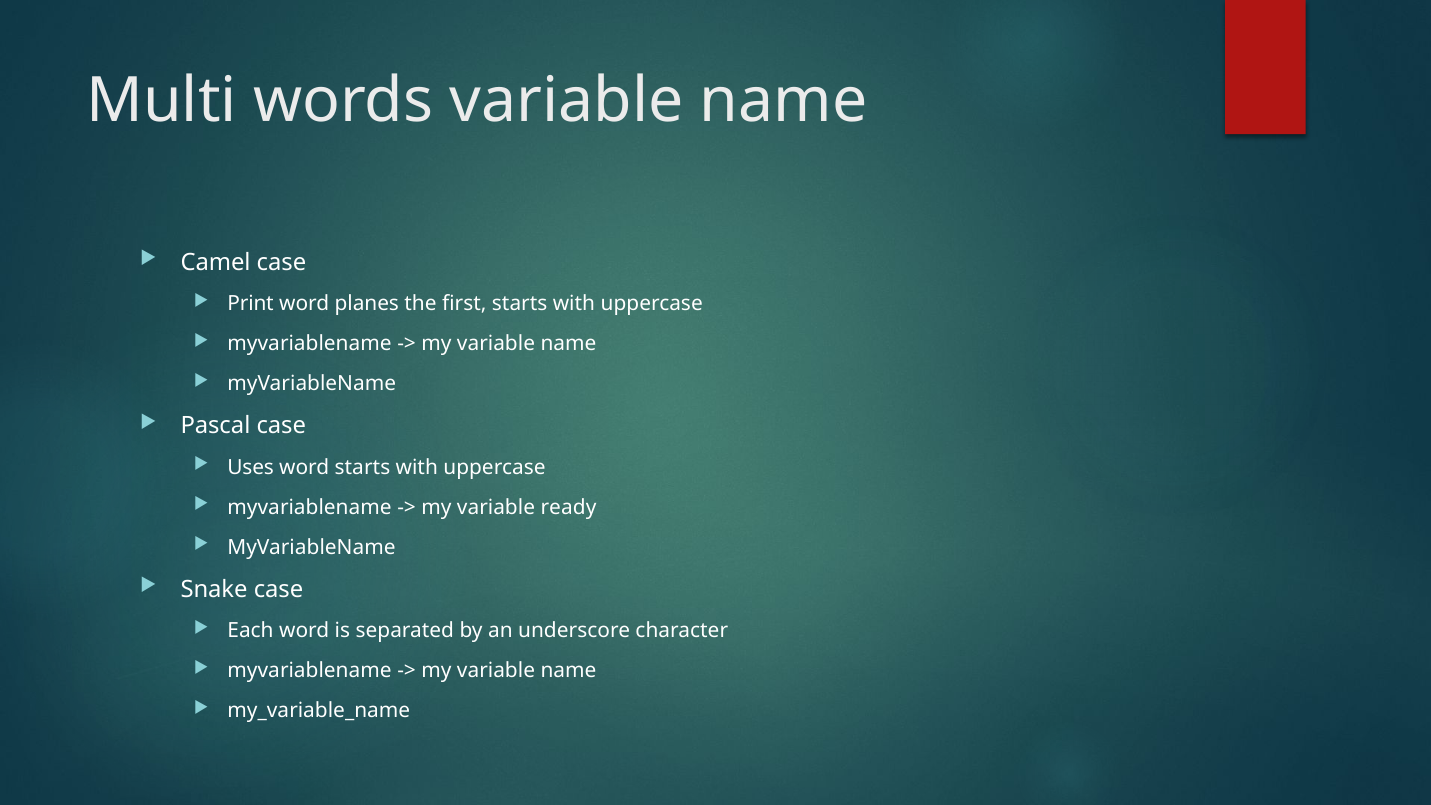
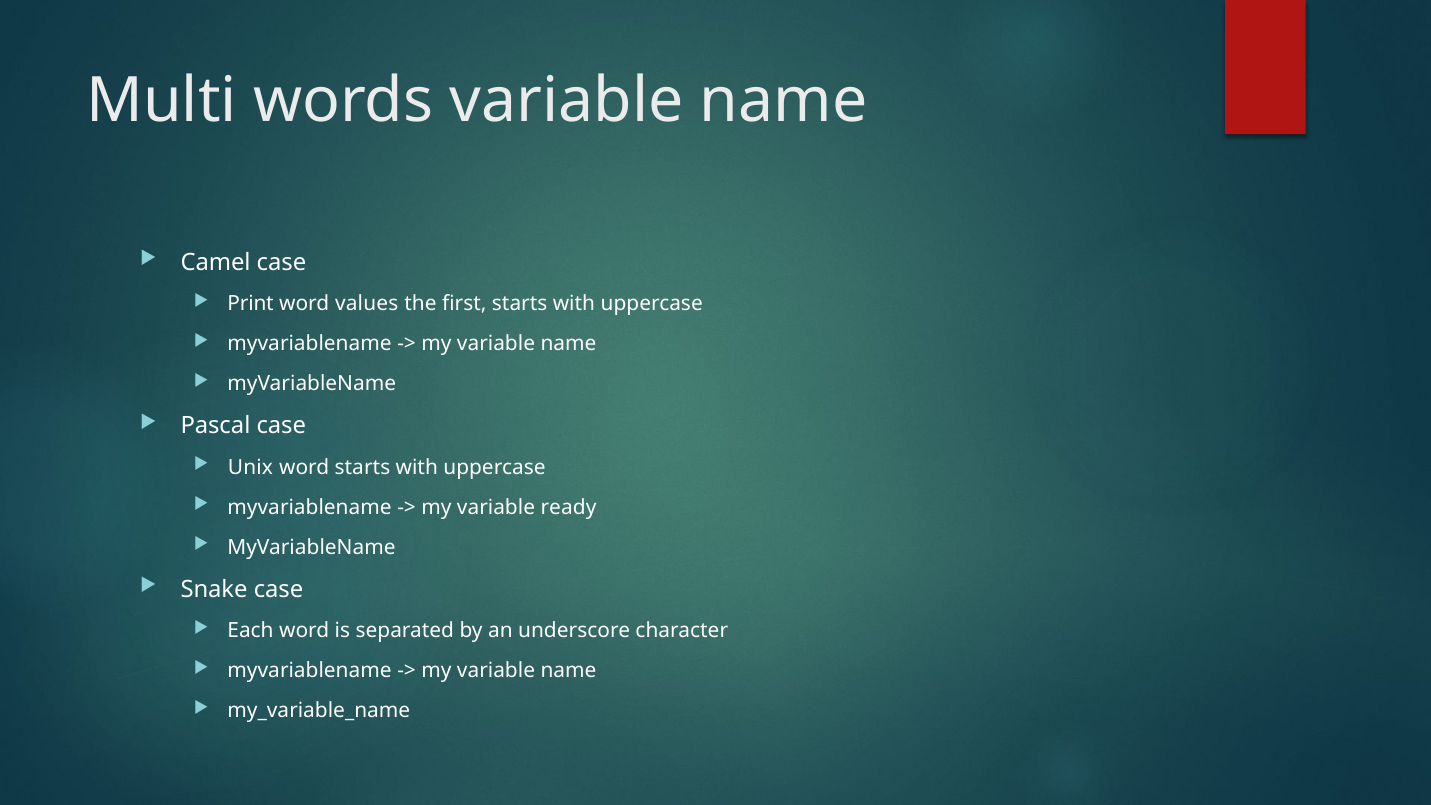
planes: planes -> values
Uses: Uses -> Unix
